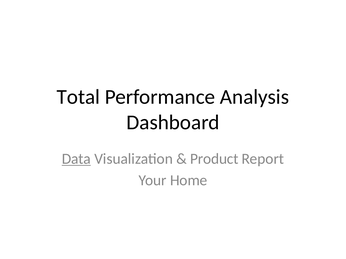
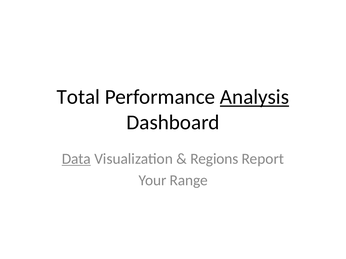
Analysis underline: none -> present
Product: Product -> Regions
Home: Home -> Range
